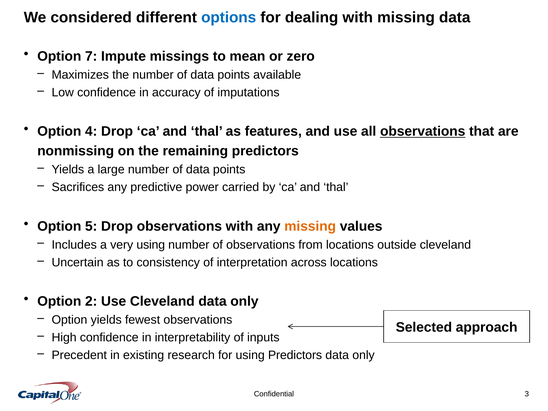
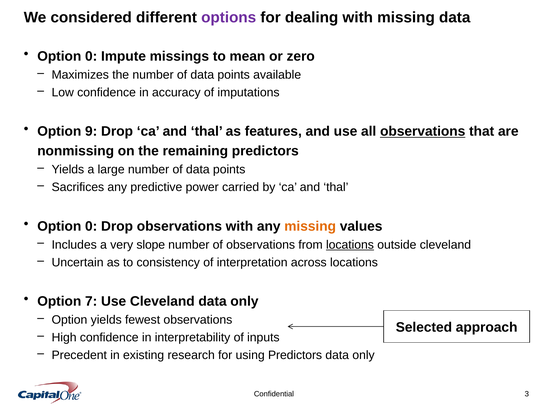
options colour: blue -> purple
7 at (91, 56): 7 -> 0
4: 4 -> 9
5 at (91, 226): 5 -> 0
very using: using -> slope
locations at (350, 245) underline: none -> present
2: 2 -> 7
